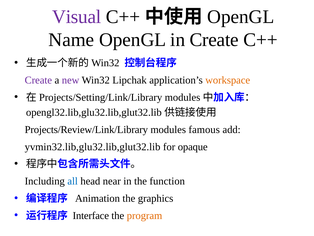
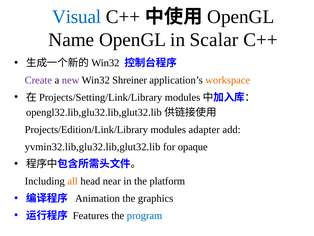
Visual colour: purple -> blue
in Create: Create -> Scalar
Lipchak: Lipchak -> Shreiner
Projects/Review/Link/Library: Projects/Review/Link/Library -> Projects/Edition/Link/Library
famous: famous -> adapter
all colour: blue -> orange
function: function -> platform
Interface: Interface -> Features
program colour: orange -> blue
